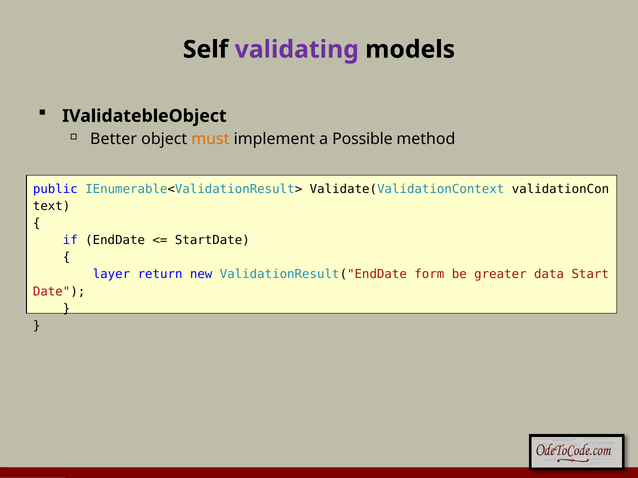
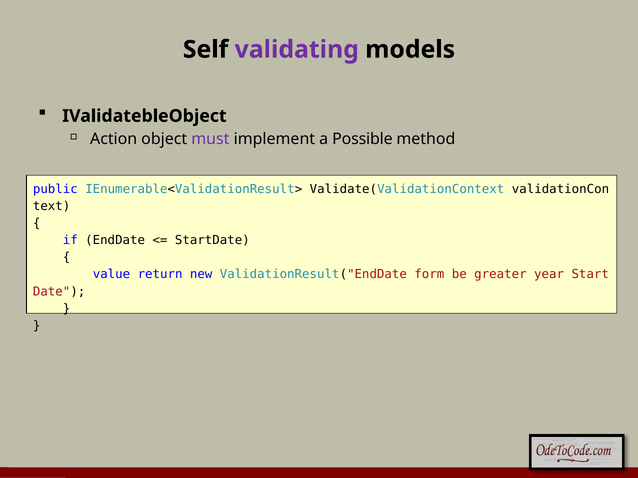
Better: Better -> Action
must colour: orange -> purple
layer: layer -> value
data: data -> year
